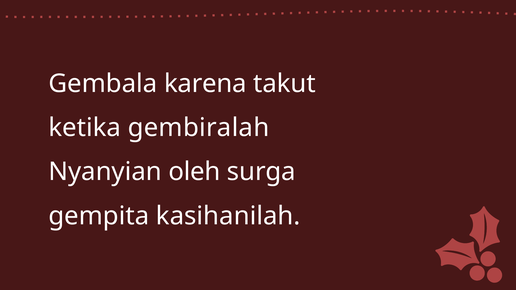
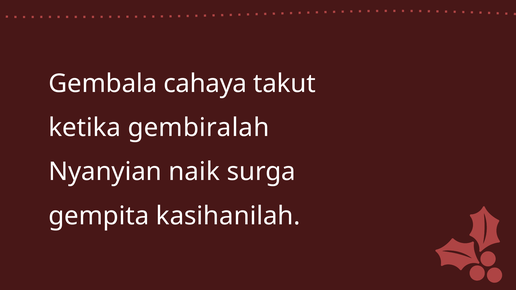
karena: karena -> cahaya
oleh: oleh -> naik
